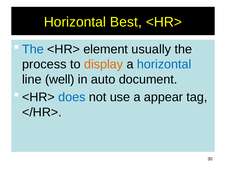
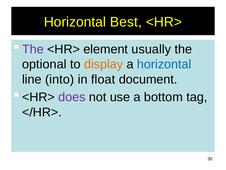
The at (33, 49) colour: blue -> purple
process: process -> optional
well: well -> into
auto: auto -> float
does colour: blue -> purple
appear: appear -> bottom
